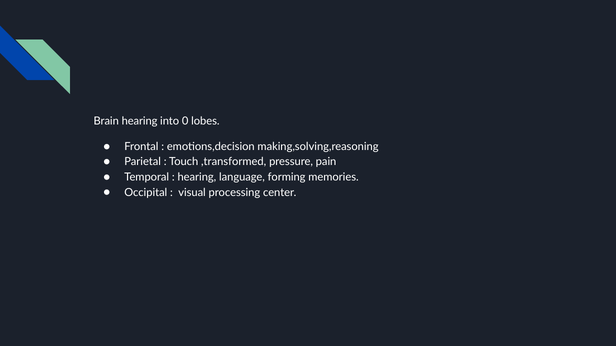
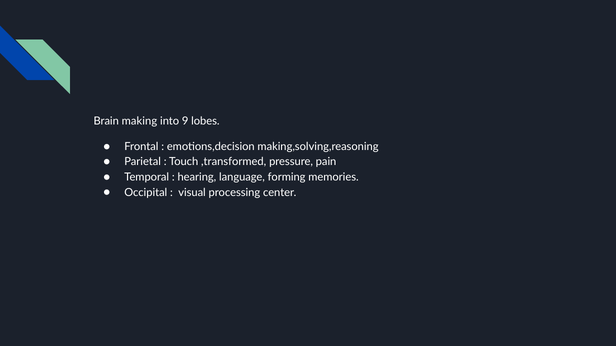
Brain hearing: hearing -> making
0: 0 -> 9
